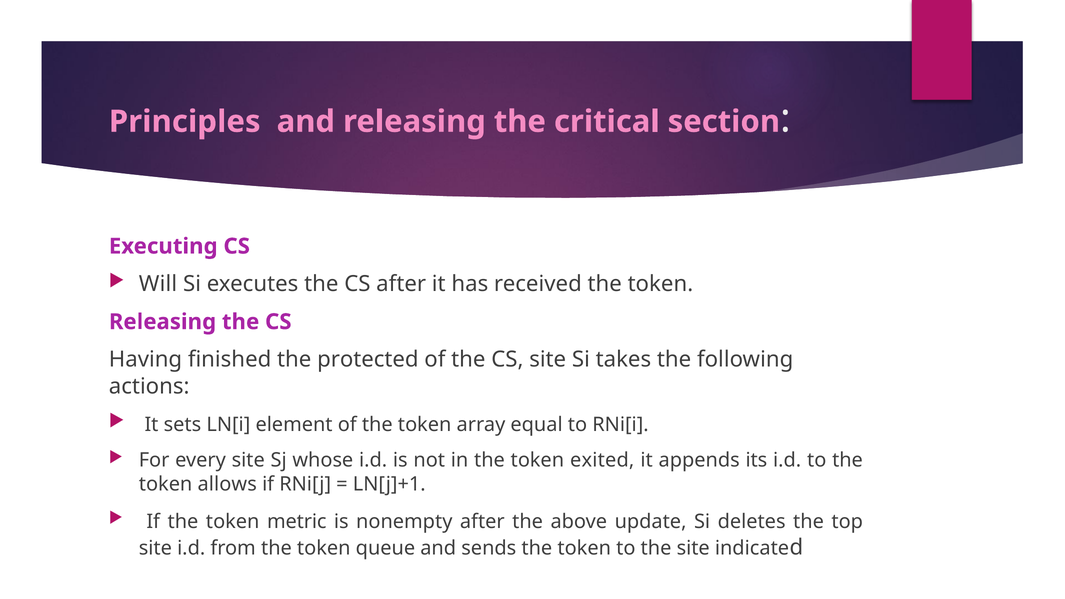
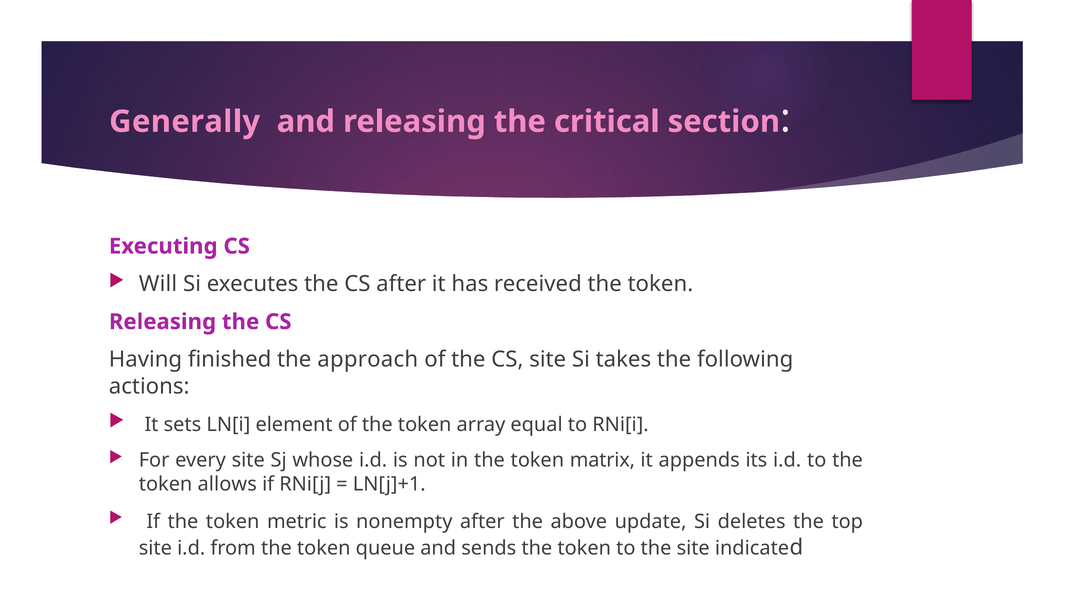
Principles: Principles -> Generally
protected: protected -> approach
exited: exited -> matrix
